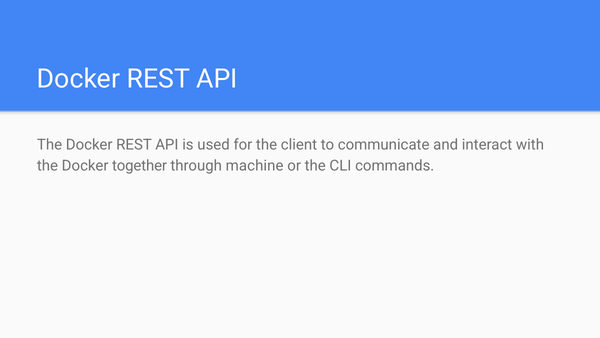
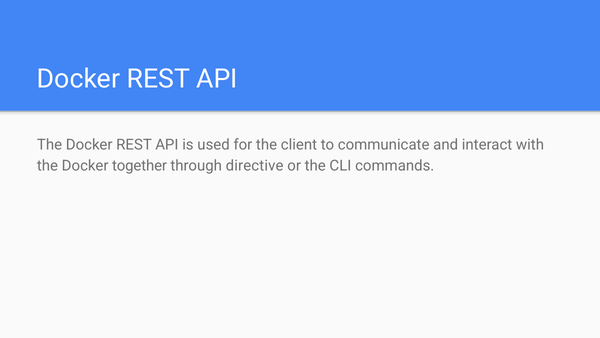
machine: machine -> directive
